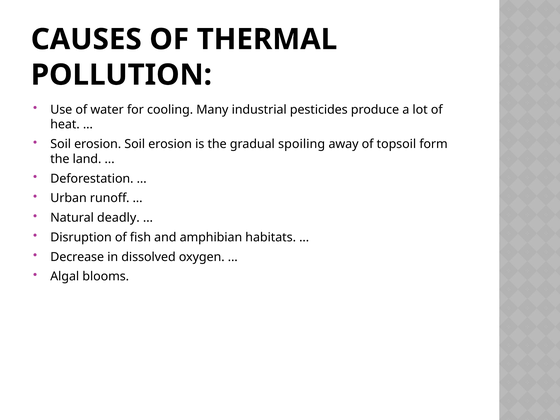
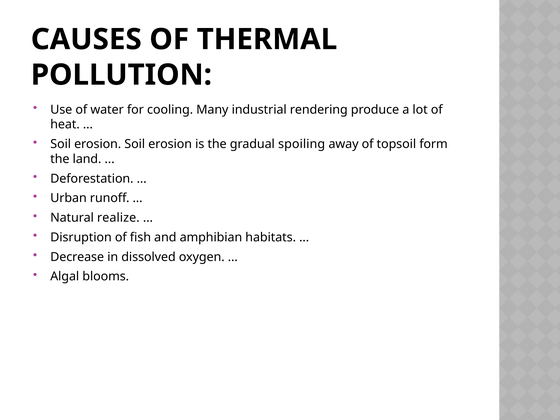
pesticides: pesticides -> rendering
deadly: deadly -> realize
